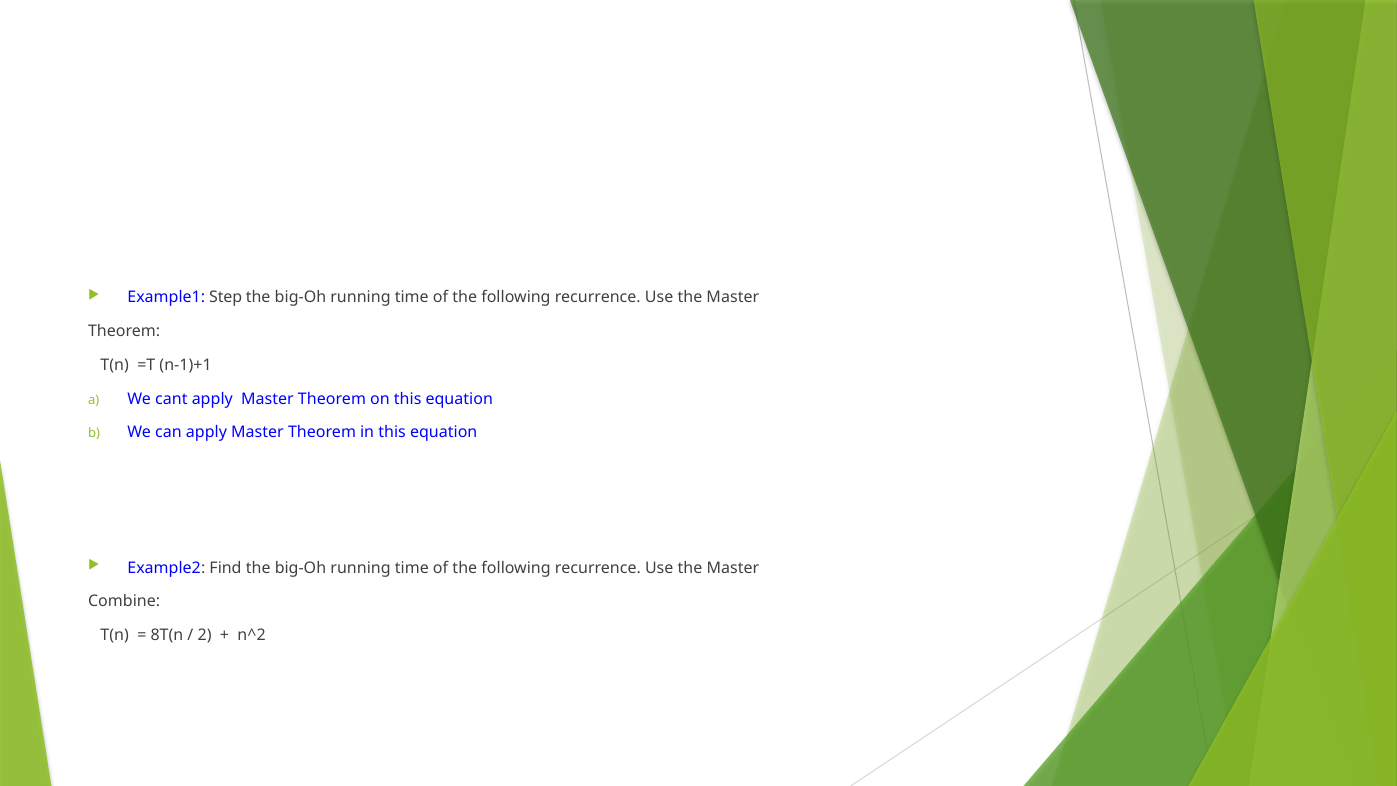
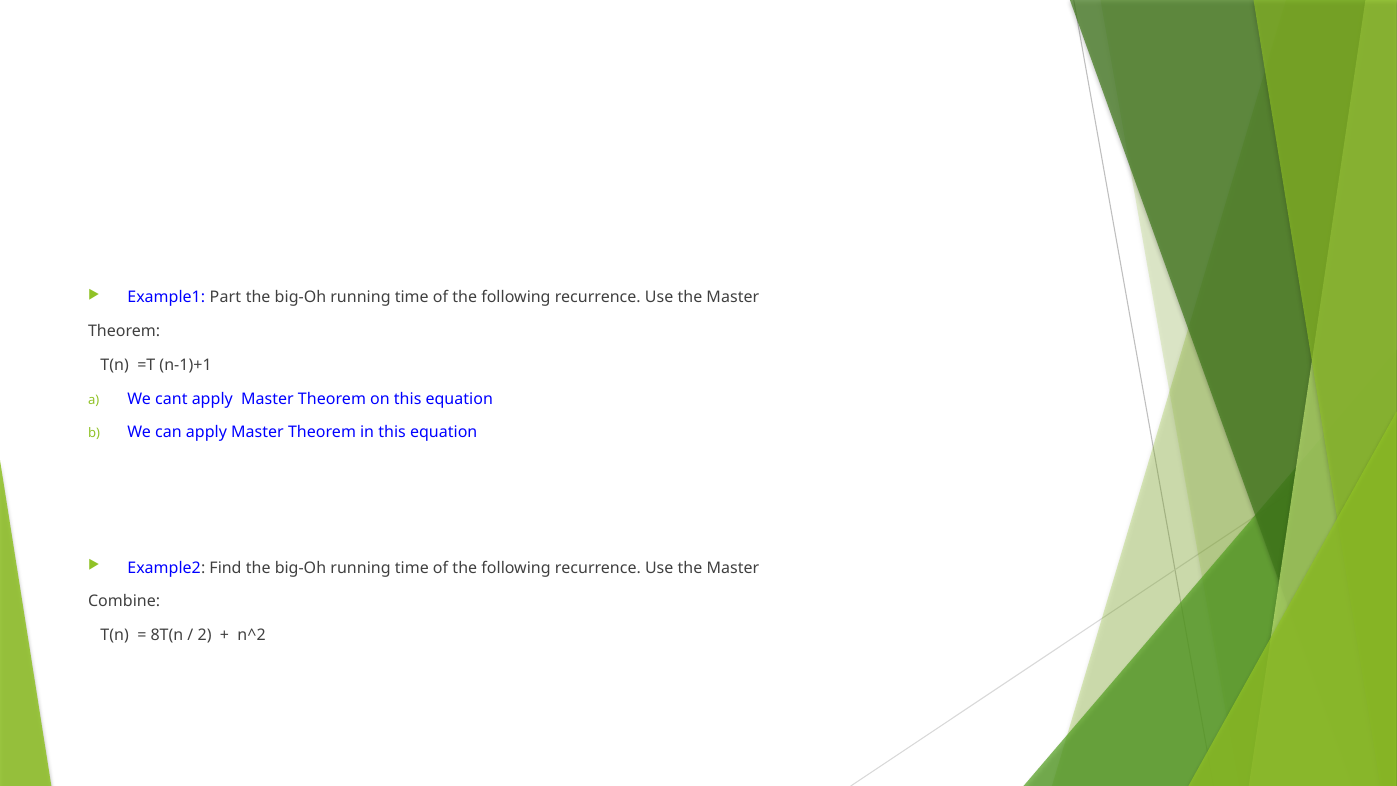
Step: Step -> Part
